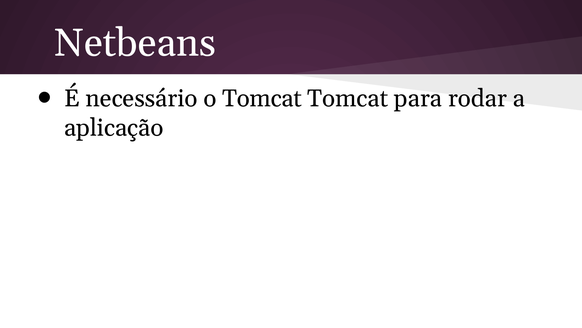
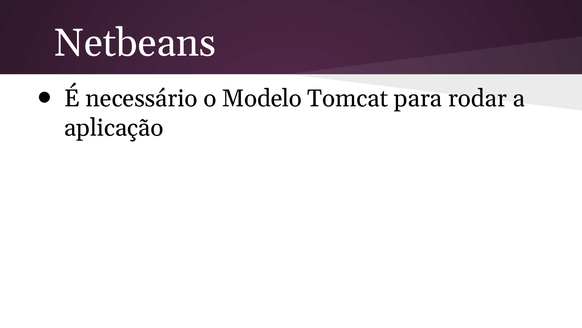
o Tomcat: Tomcat -> Modelo
